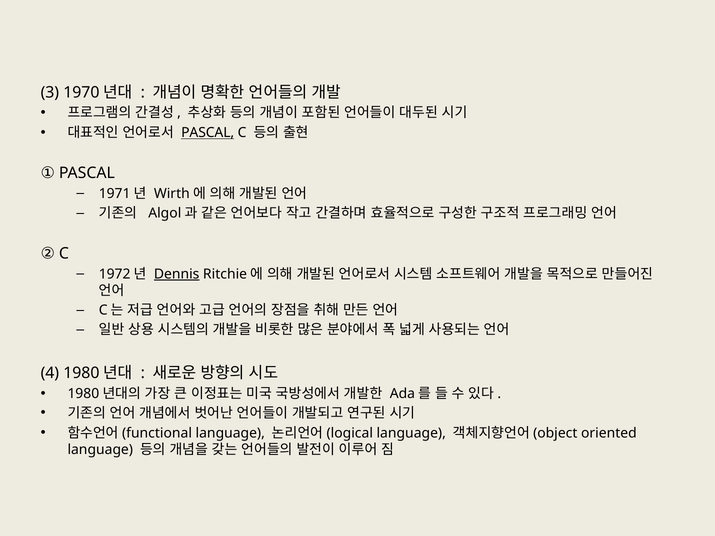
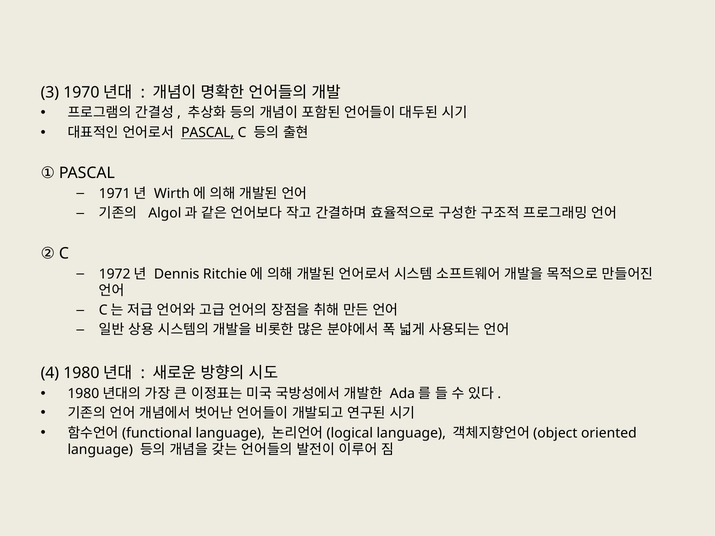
Dennis underline: present -> none
